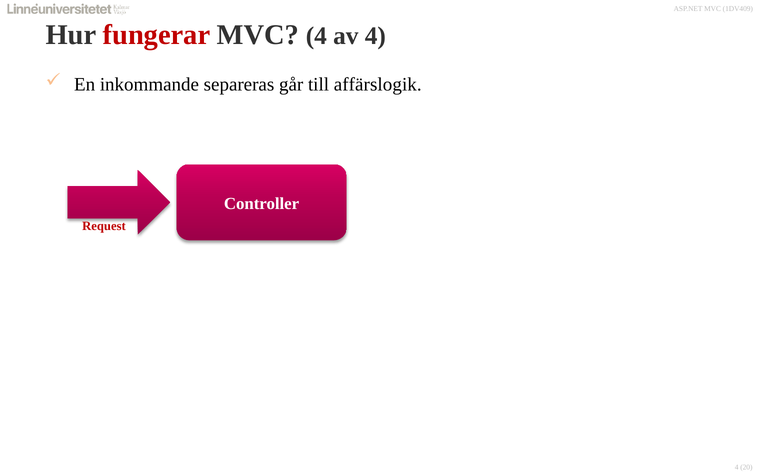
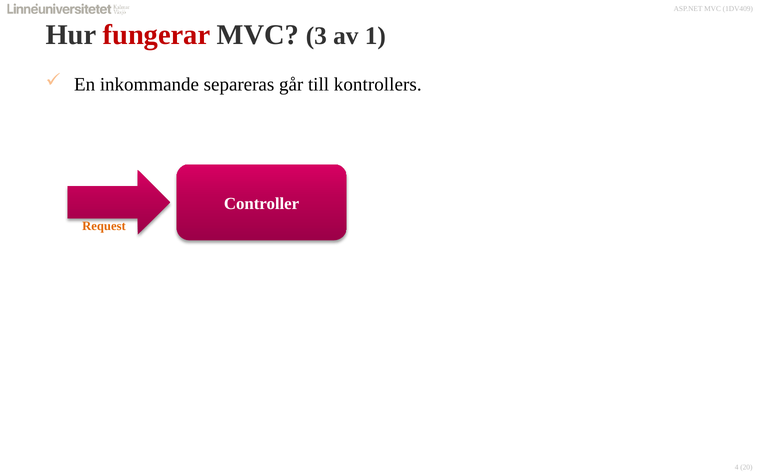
MVC 4: 4 -> 3
av 4: 4 -> 1
affärslogik: affärslogik -> kontrollers
Request colour: red -> orange
